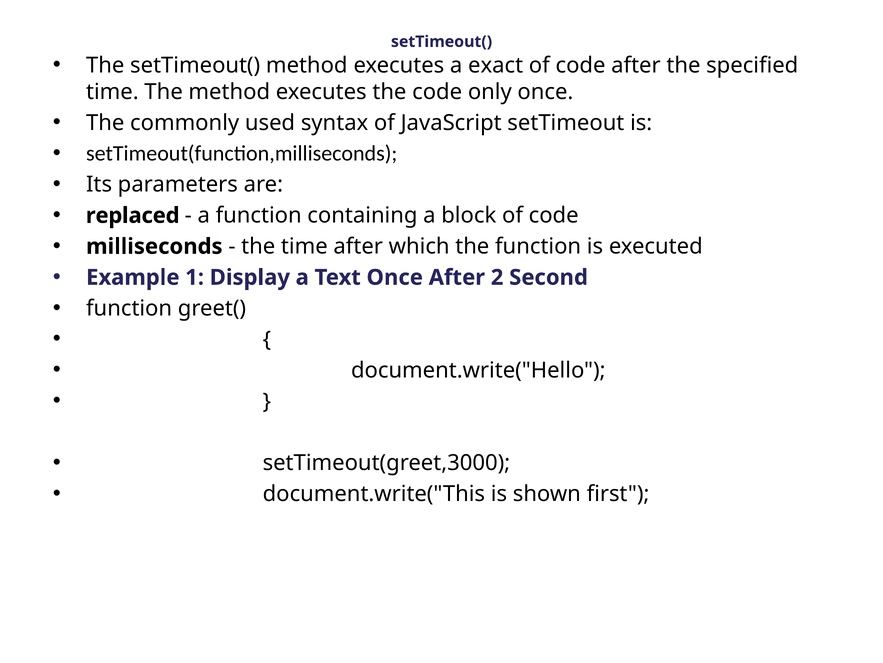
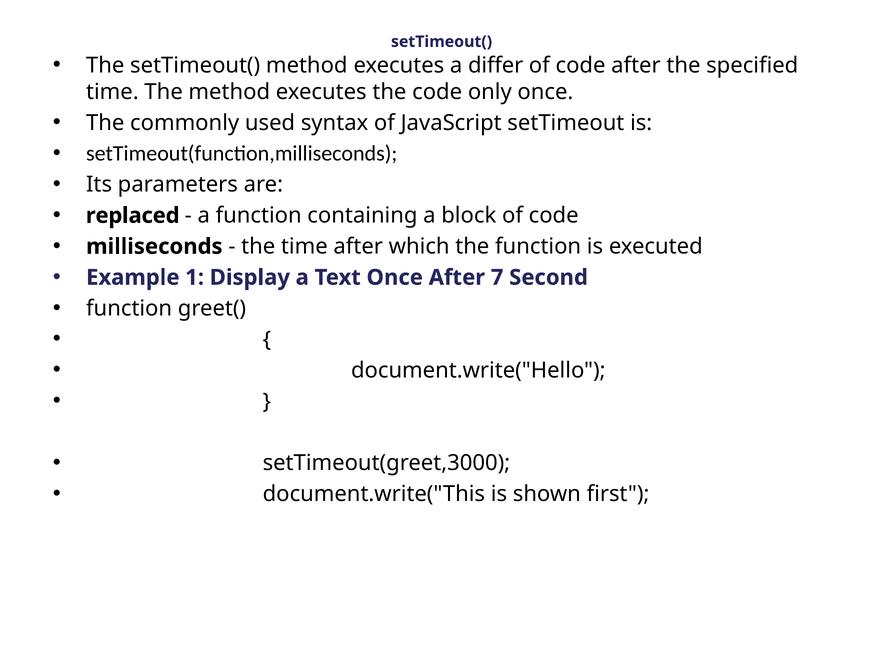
exact: exact -> differ
2: 2 -> 7
